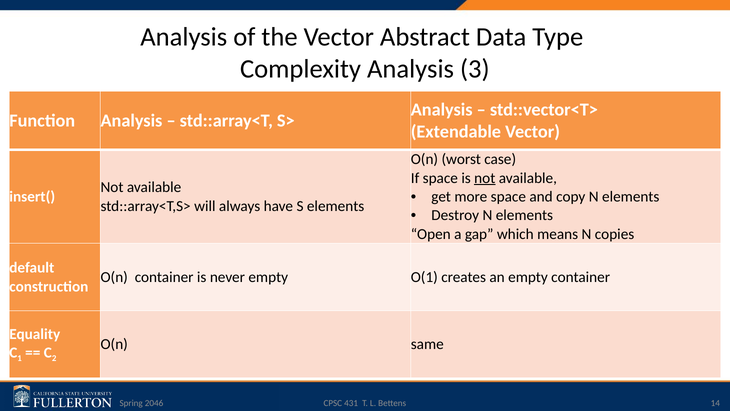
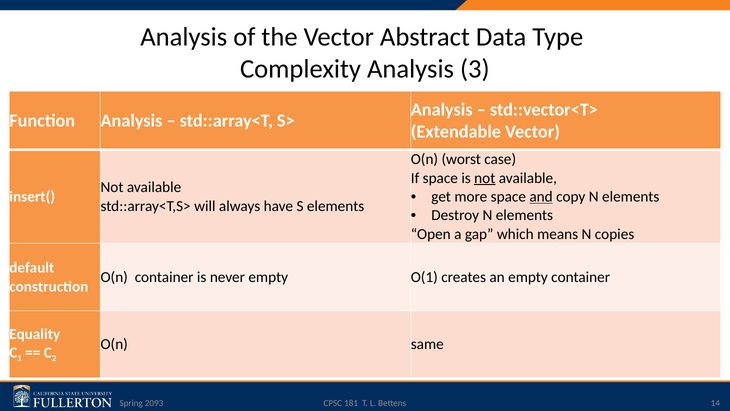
and underline: none -> present
431: 431 -> 181
2046: 2046 -> 2093
